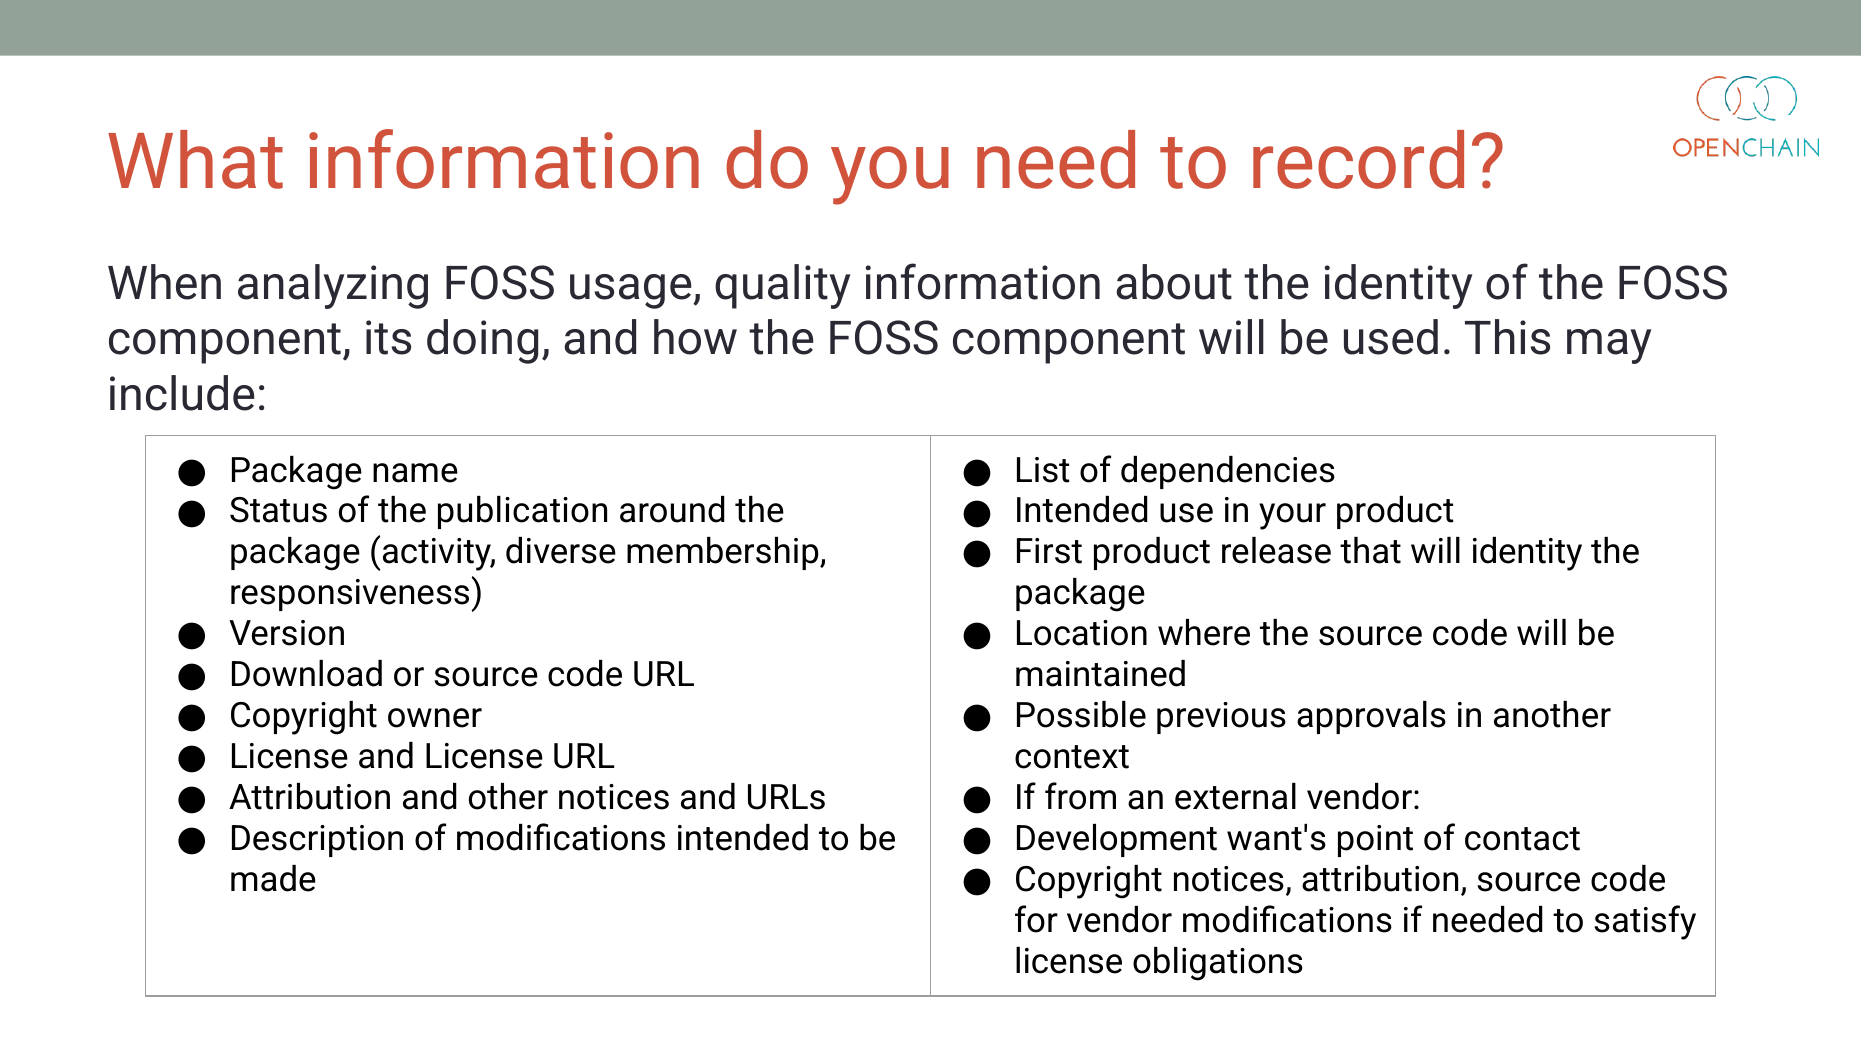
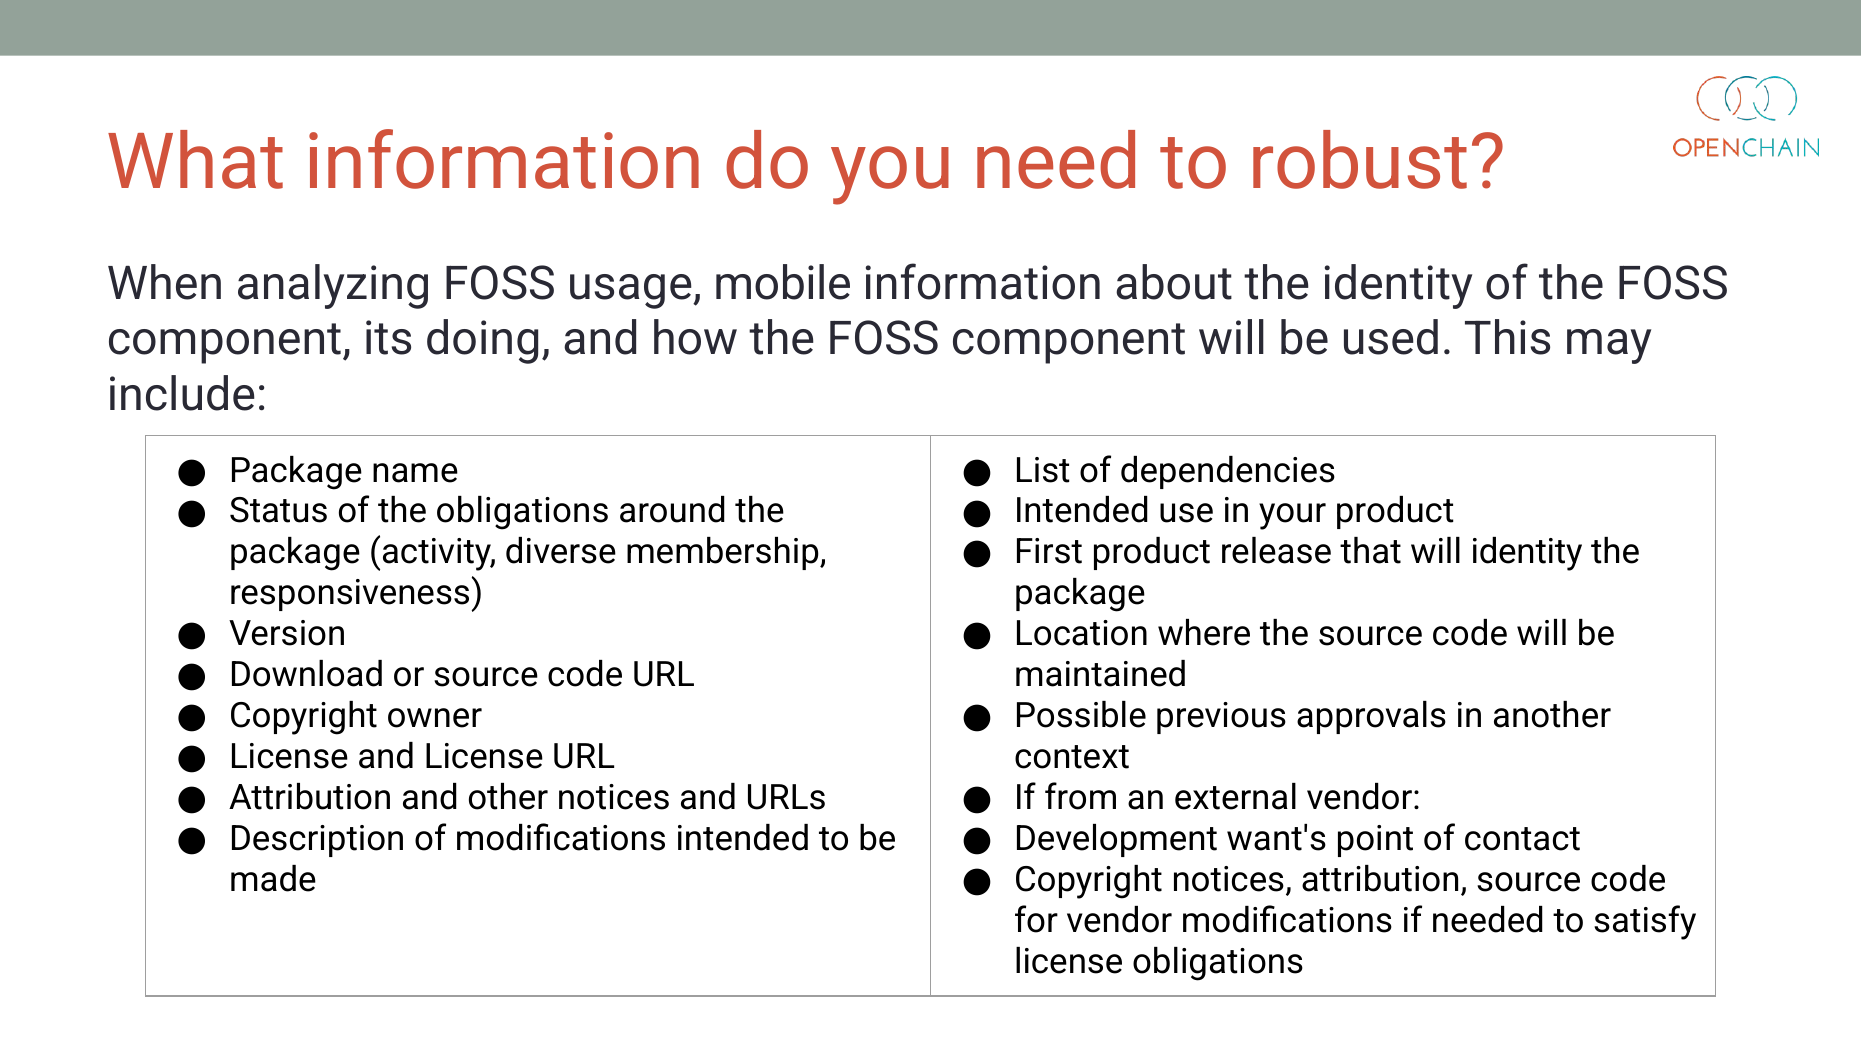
record: record -> robust
quality: quality -> mobile
the publication: publication -> obligations
